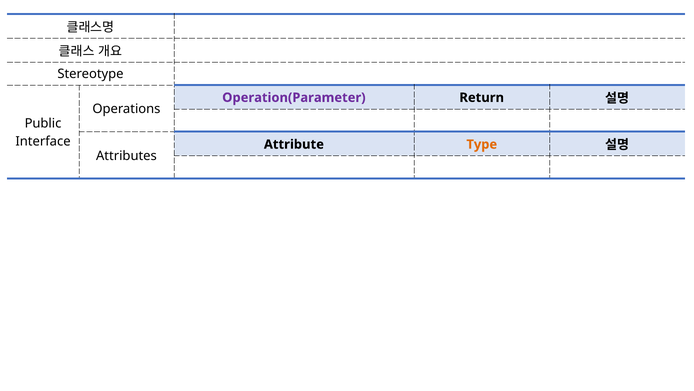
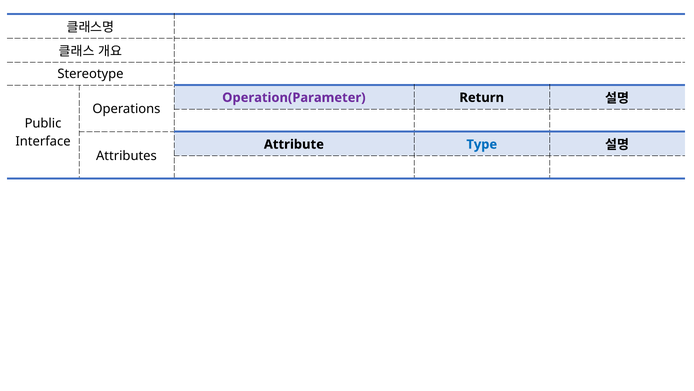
Type colour: orange -> blue
